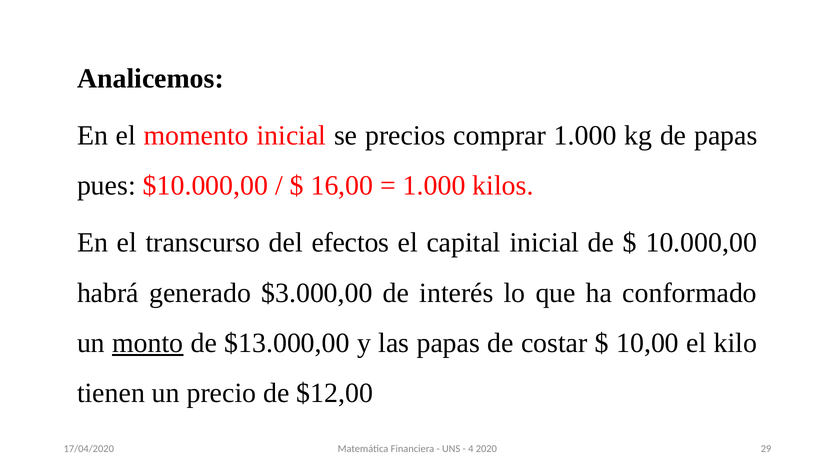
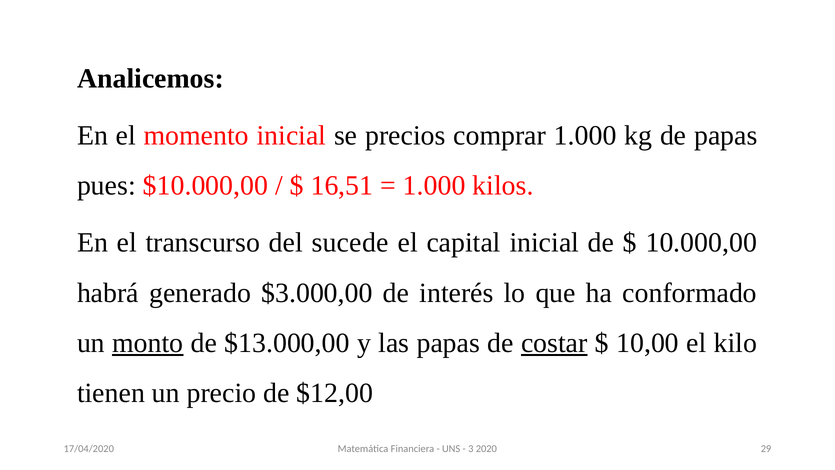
16,00: 16,00 -> 16,51
efectos: efectos -> sucede
costar underline: none -> present
4: 4 -> 3
